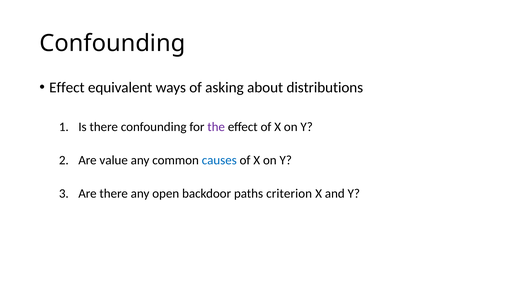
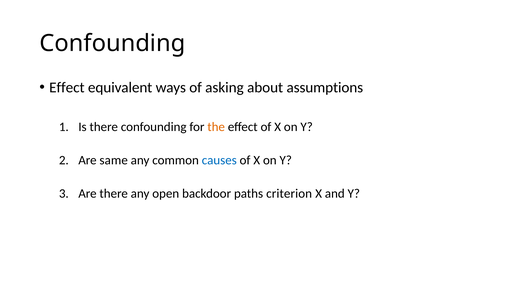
distributions: distributions -> assumptions
the colour: purple -> orange
value: value -> same
